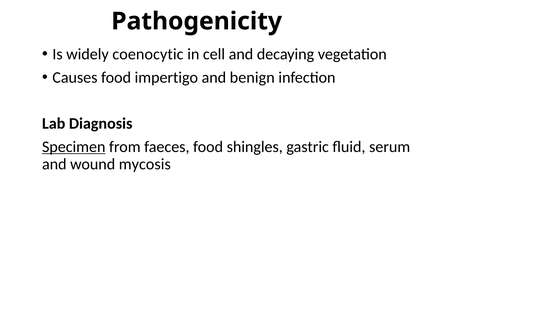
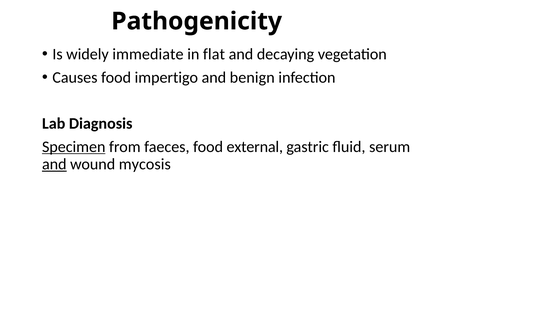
coenocytic: coenocytic -> immediate
cell: cell -> flat
shingles: shingles -> external
and at (54, 164) underline: none -> present
